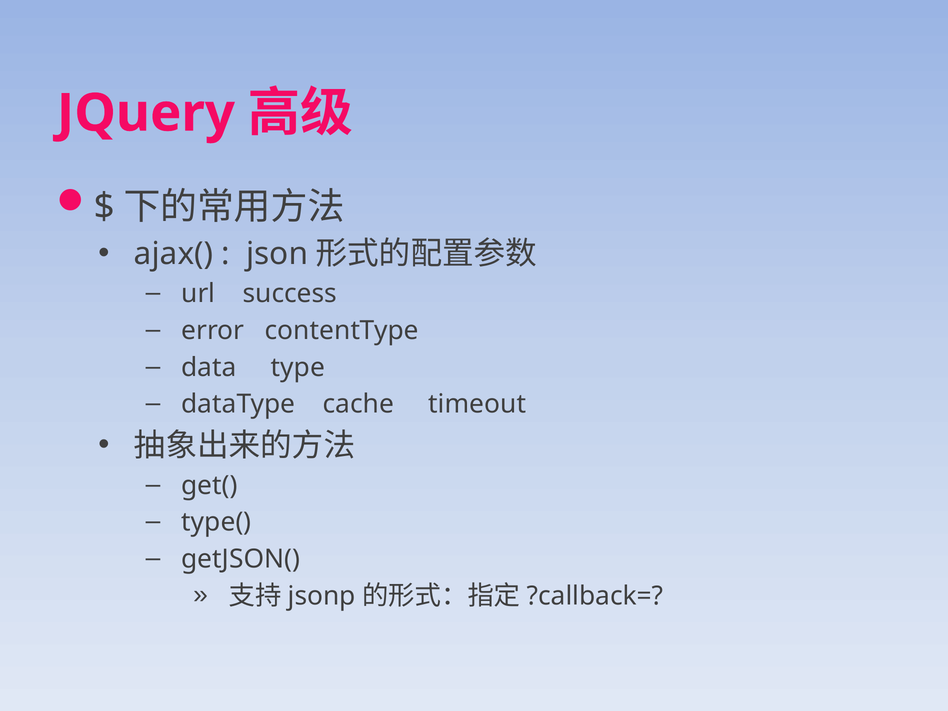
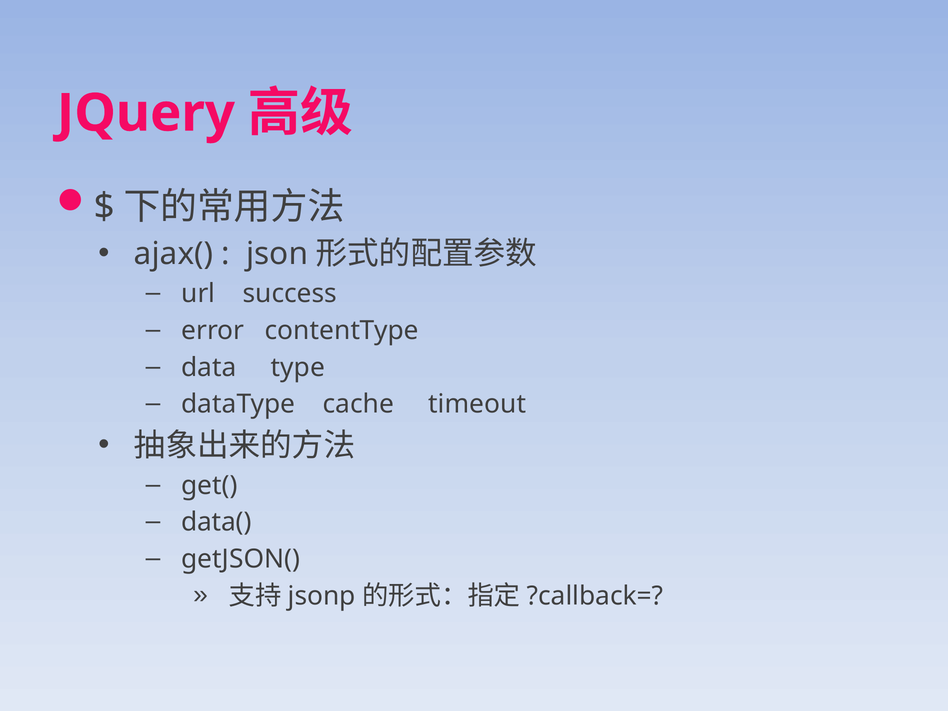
type(: type( -> data(
